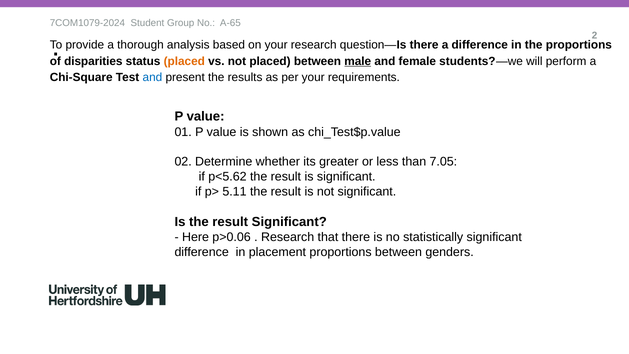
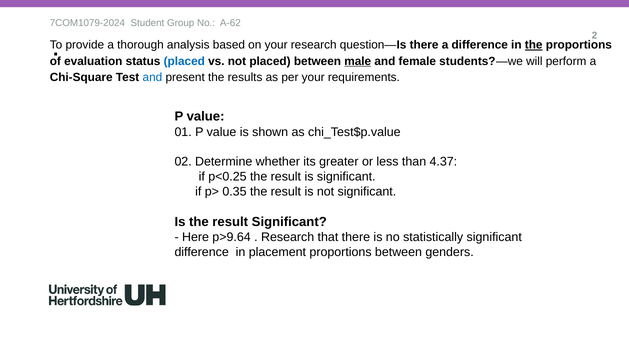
A-65: A-65 -> A-62
the at (534, 45) underline: none -> present
disparities: disparities -> evaluation
placed at (184, 61) colour: orange -> blue
7.05: 7.05 -> 4.37
p<5.62: p<5.62 -> p<0.25
5.11: 5.11 -> 0.35
p>0.06: p>0.06 -> p>9.64
